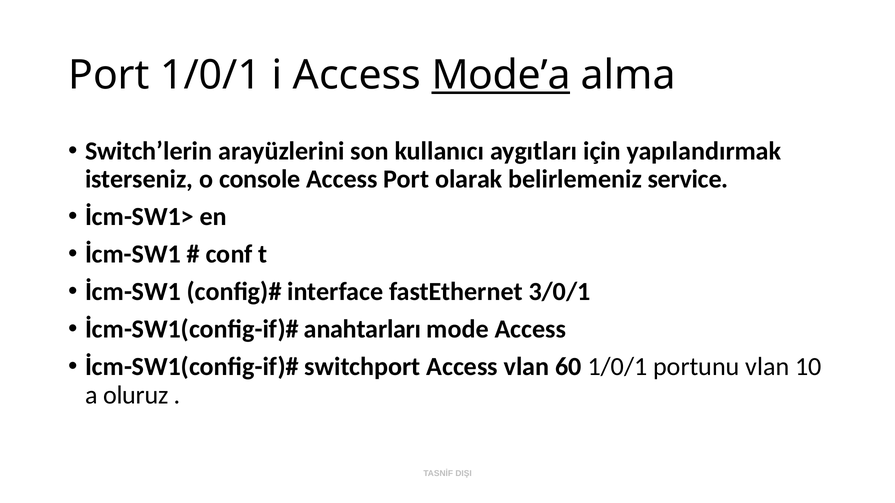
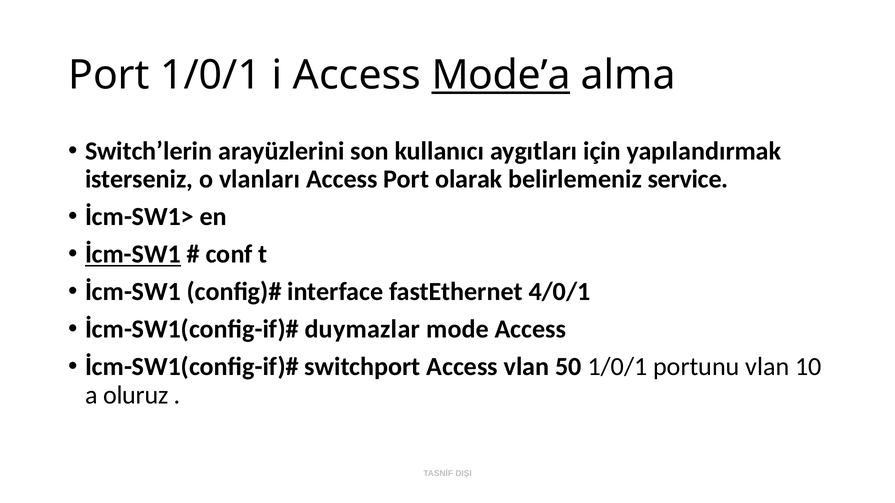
console: console -> vlanları
İcm-SW1 at (133, 255) underline: none -> present
3/0/1: 3/0/1 -> 4/0/1
anahtarları: anahtarları -> duymazlar
60: 60 -> 50
